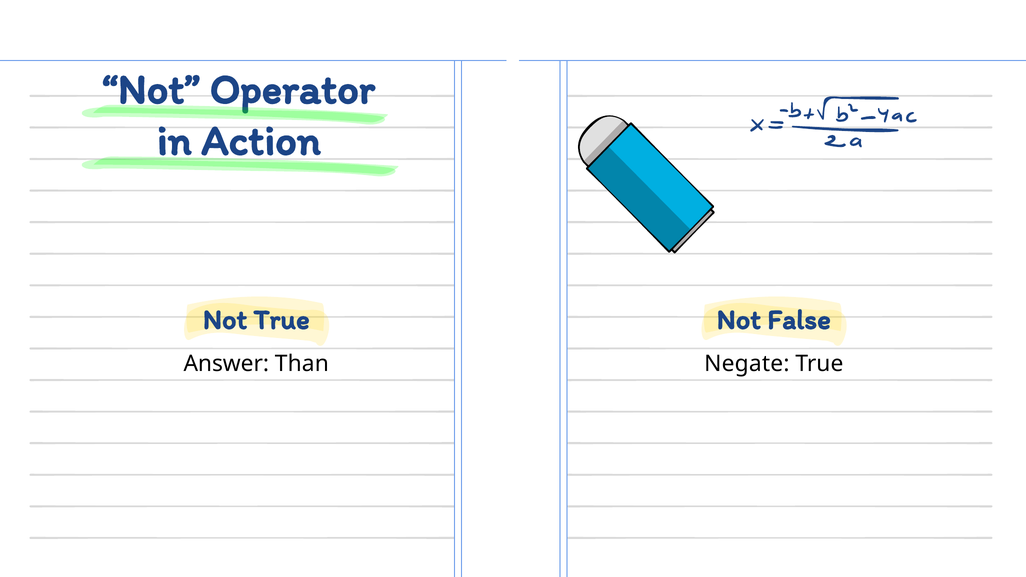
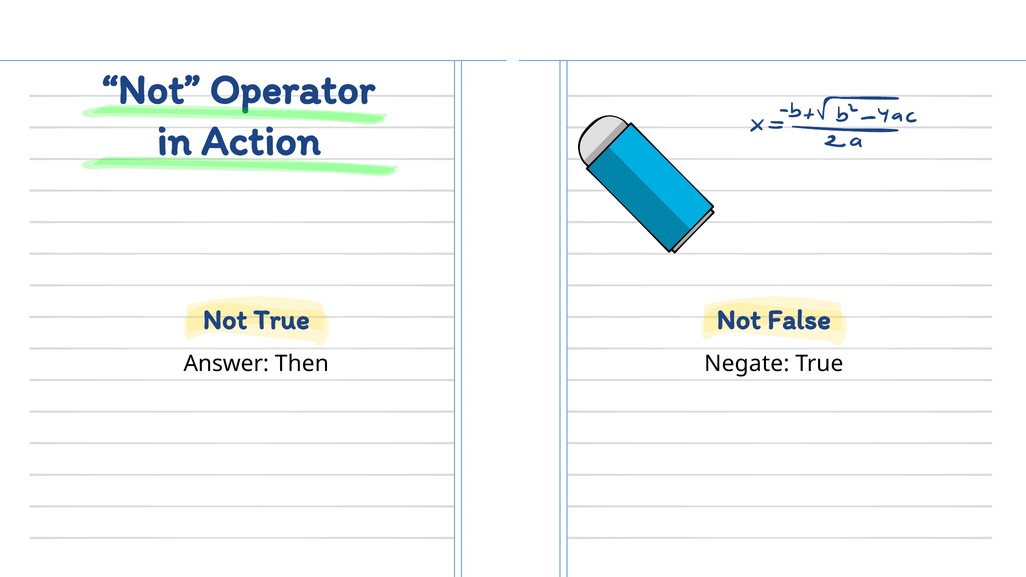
Than: Than -> Then
